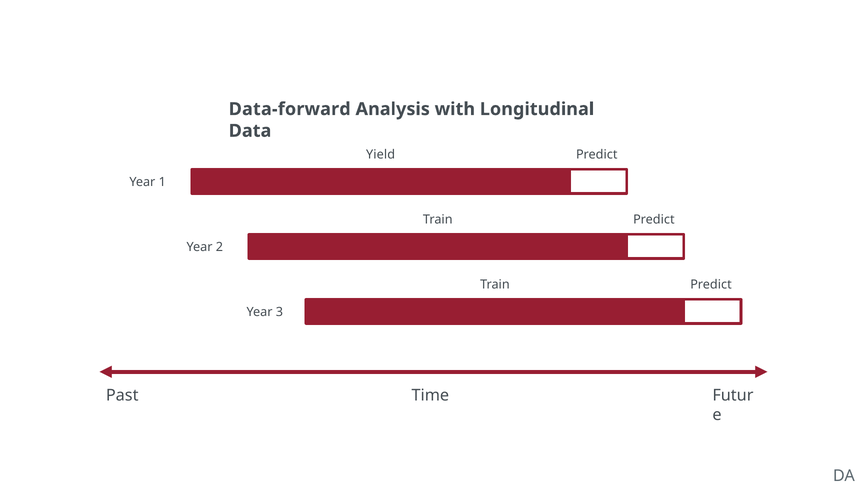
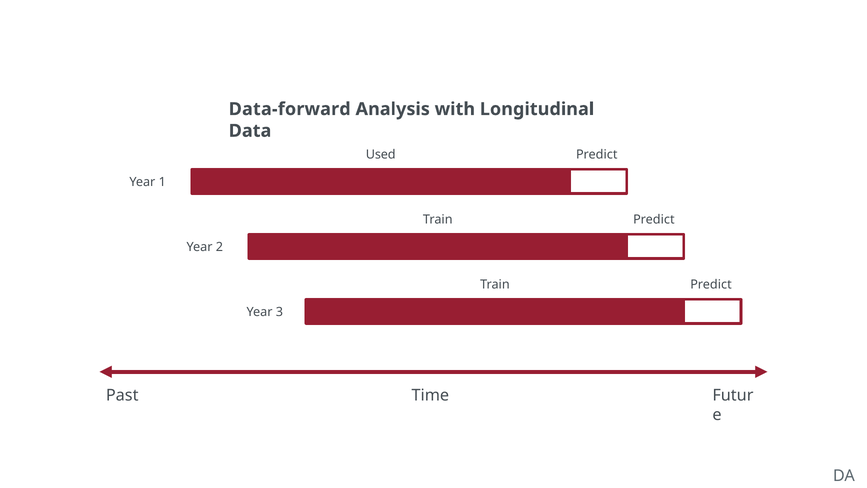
Yield: Yield -> Used
